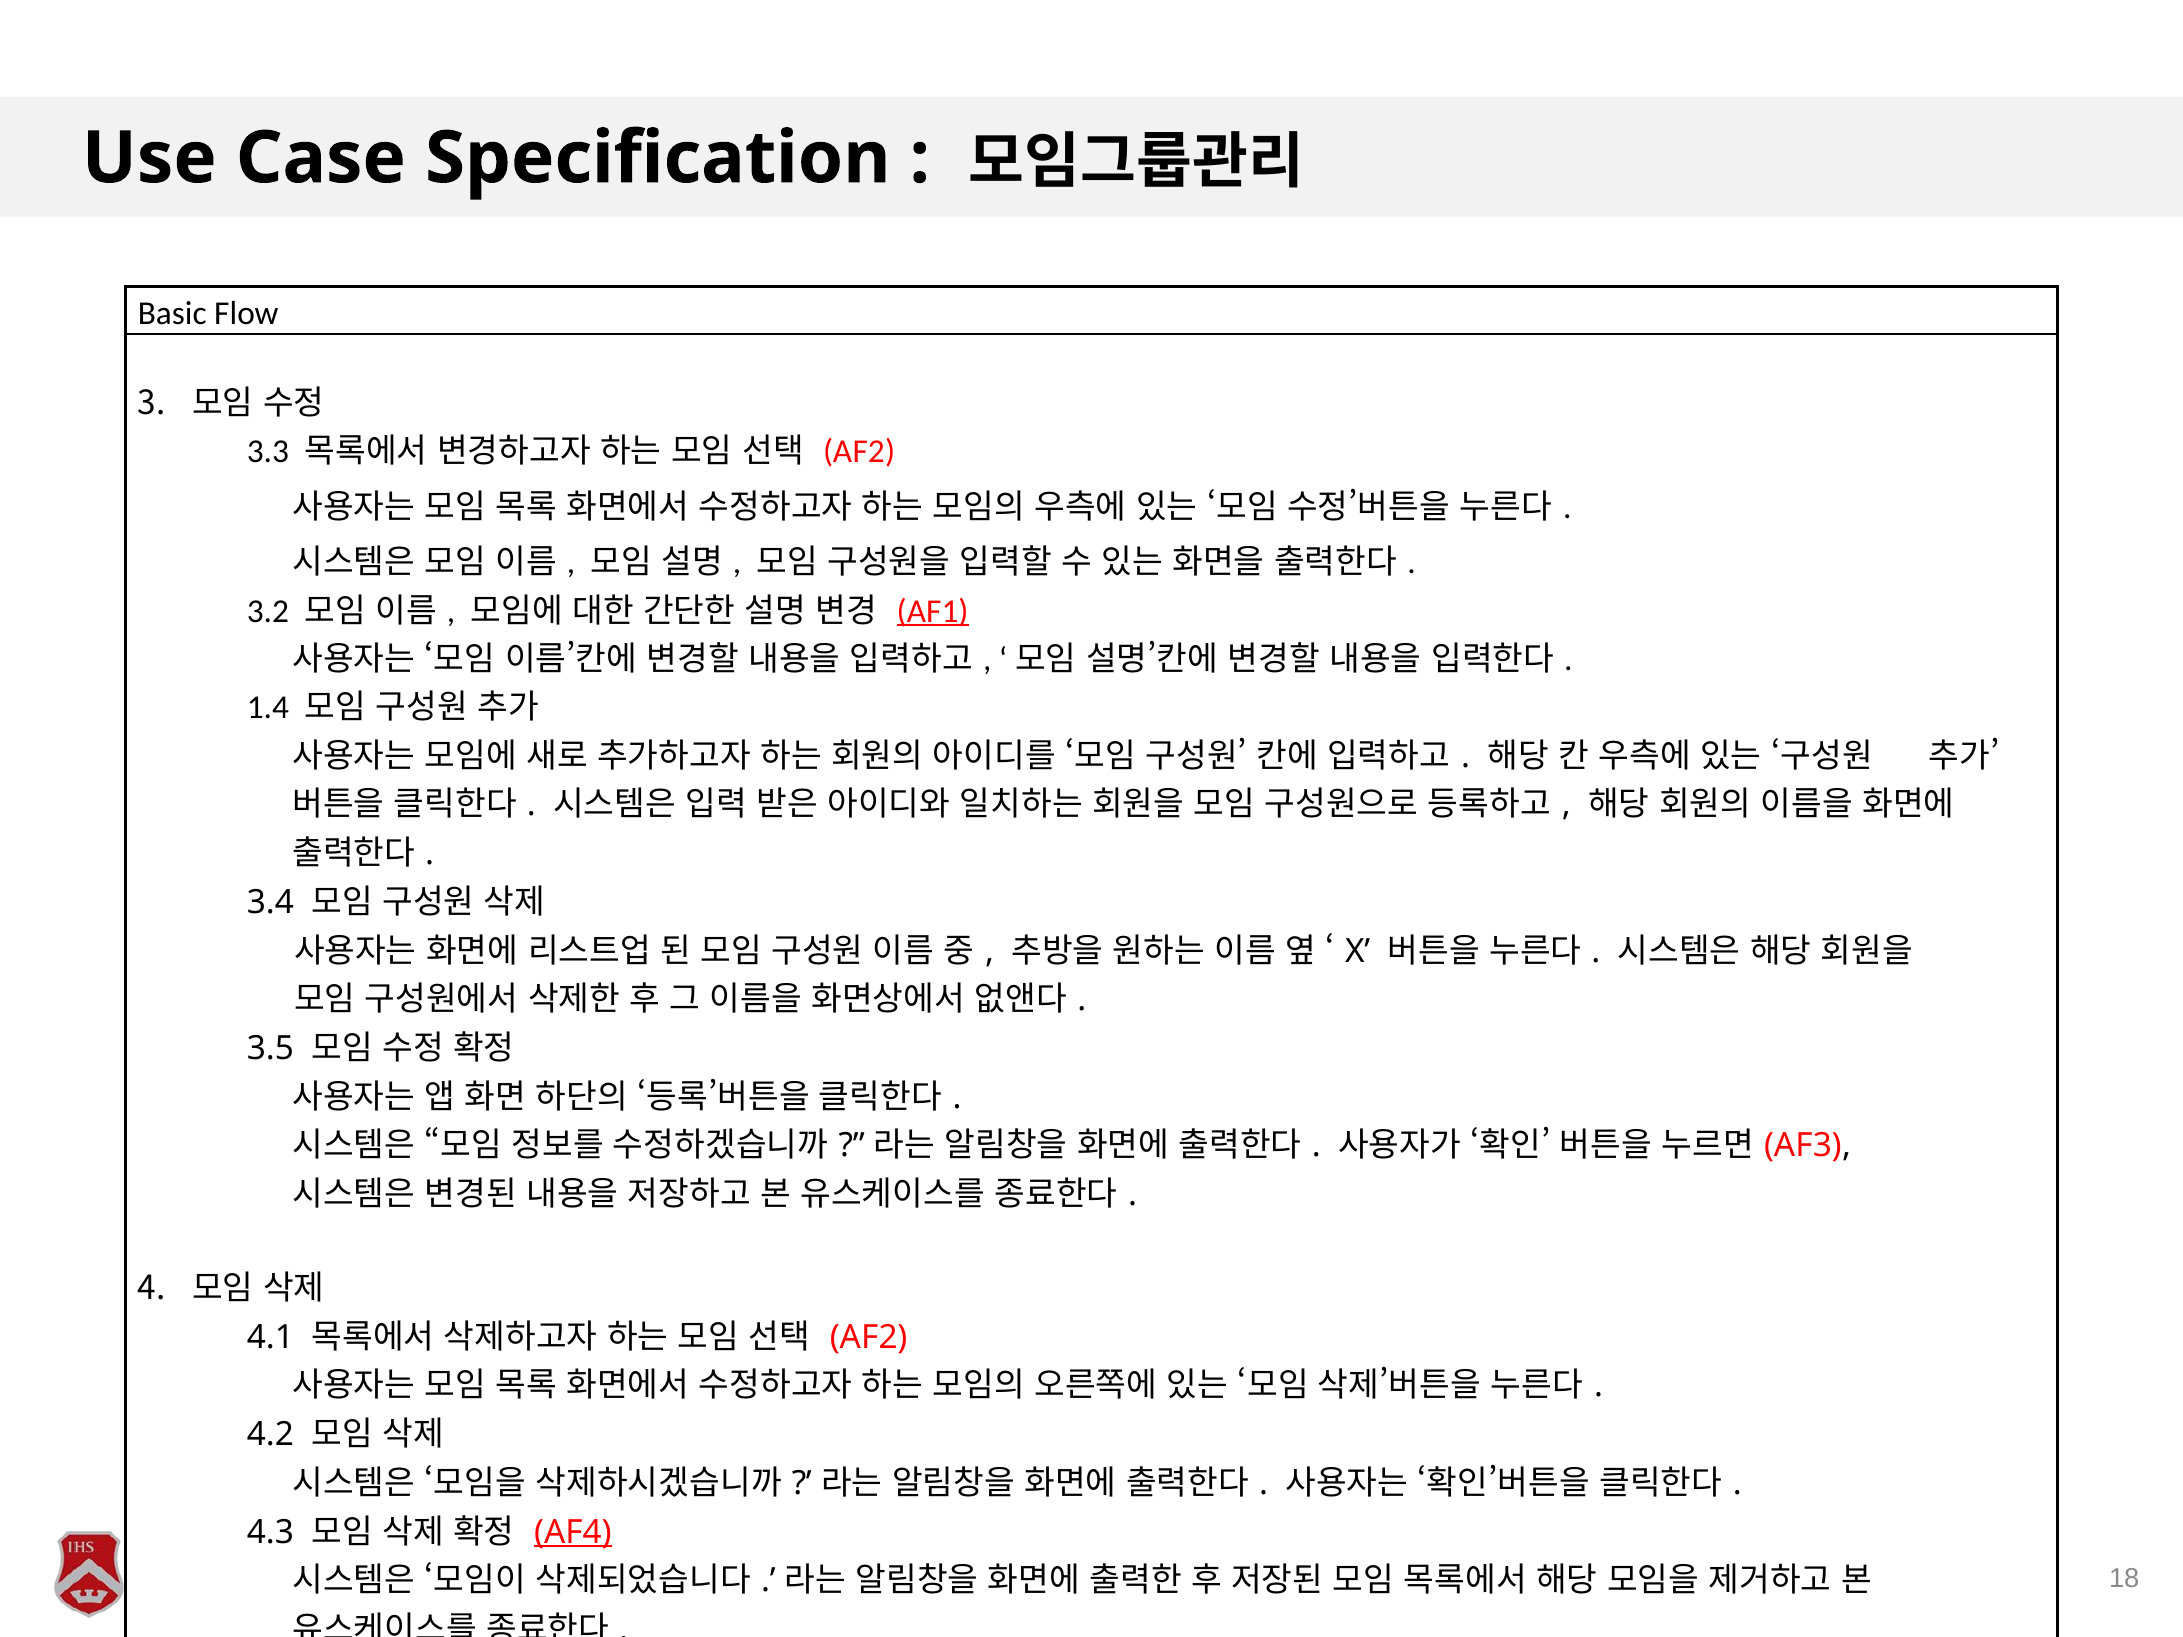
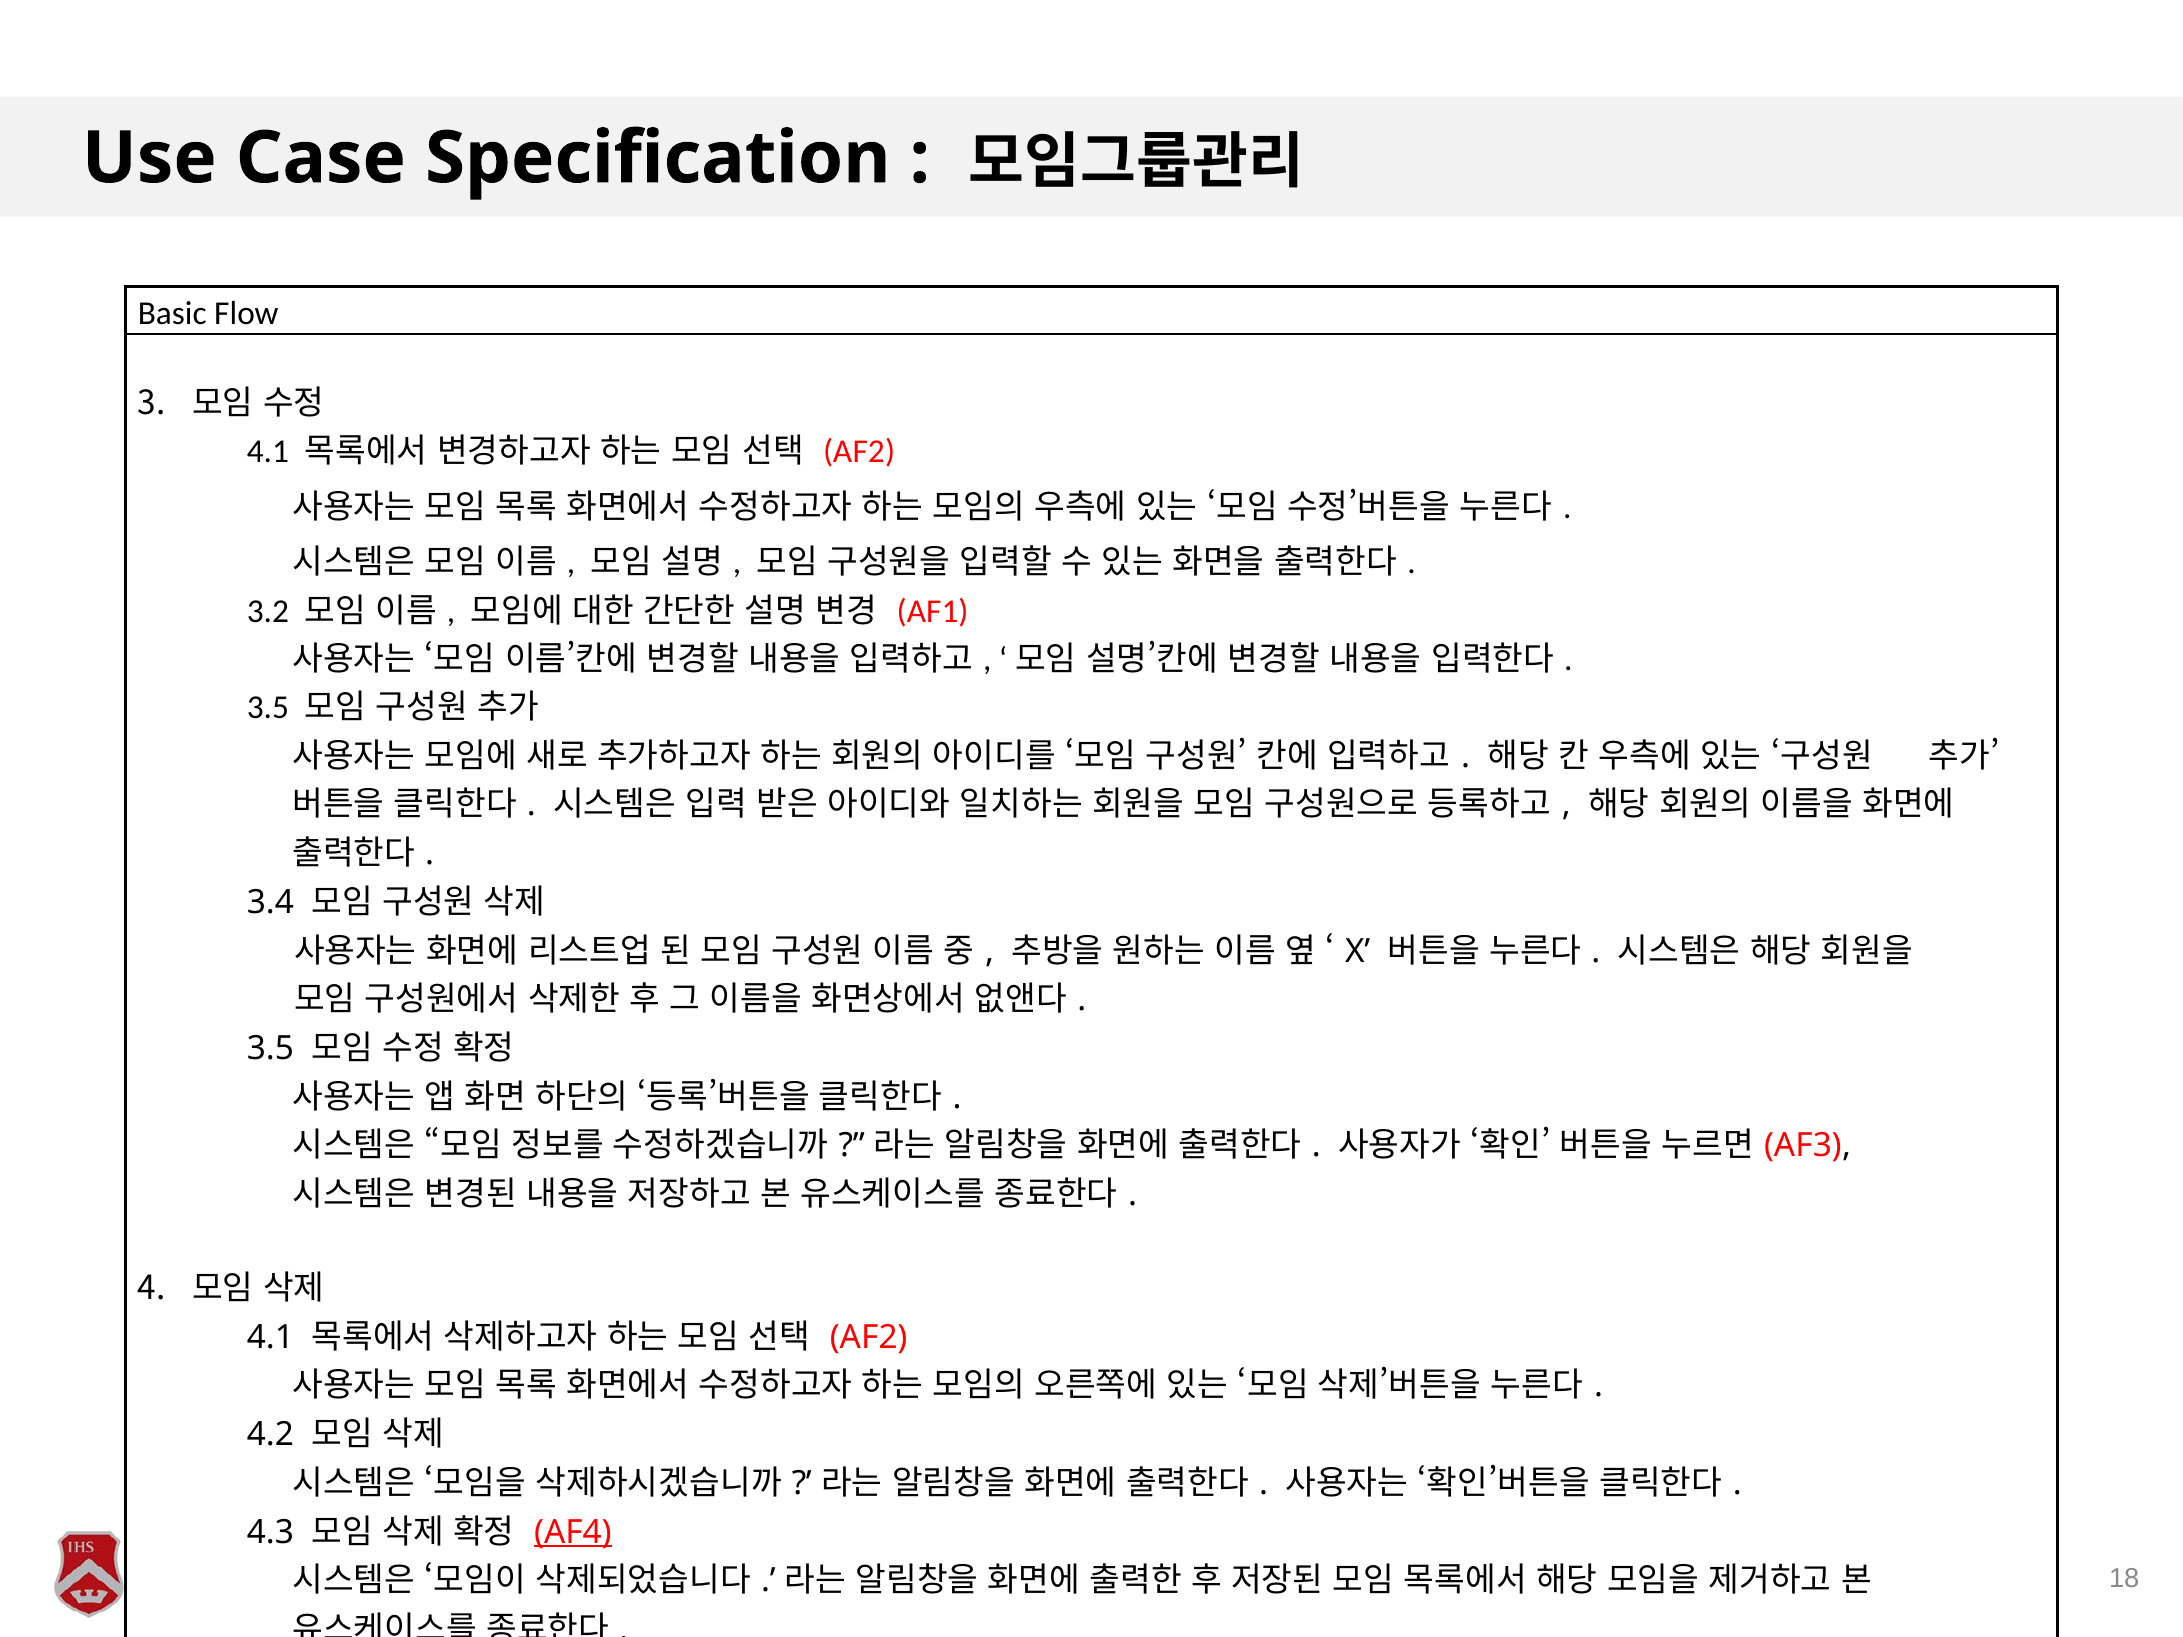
3.3 at (268, 452): 3.3 -> 4.1
AF1 underline: present -> none
1.4 at (268, 708): 1.4 -> 3.5
